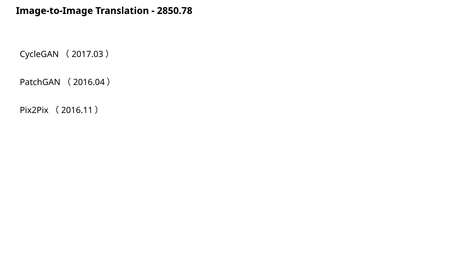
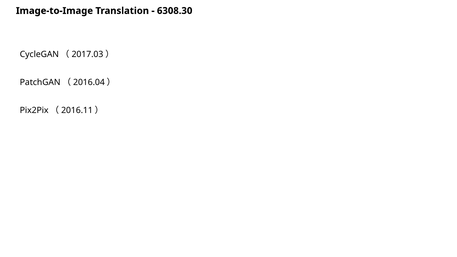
2850.78: 2850.78 -> 6308.30
